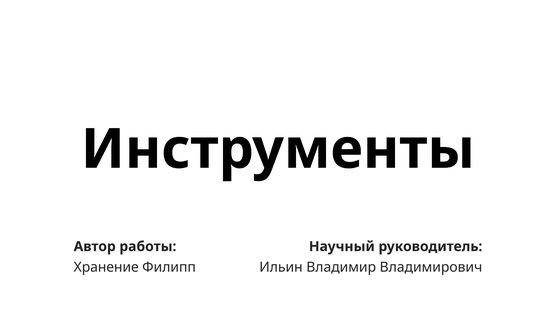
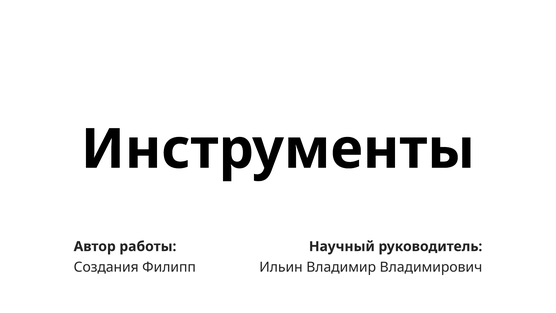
Хранение: Хранение -> Создания
